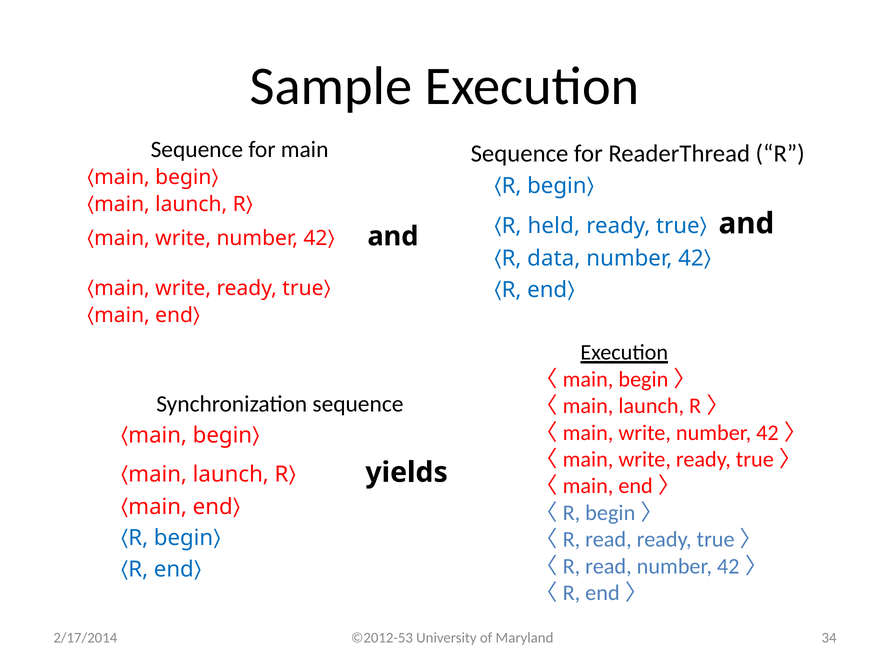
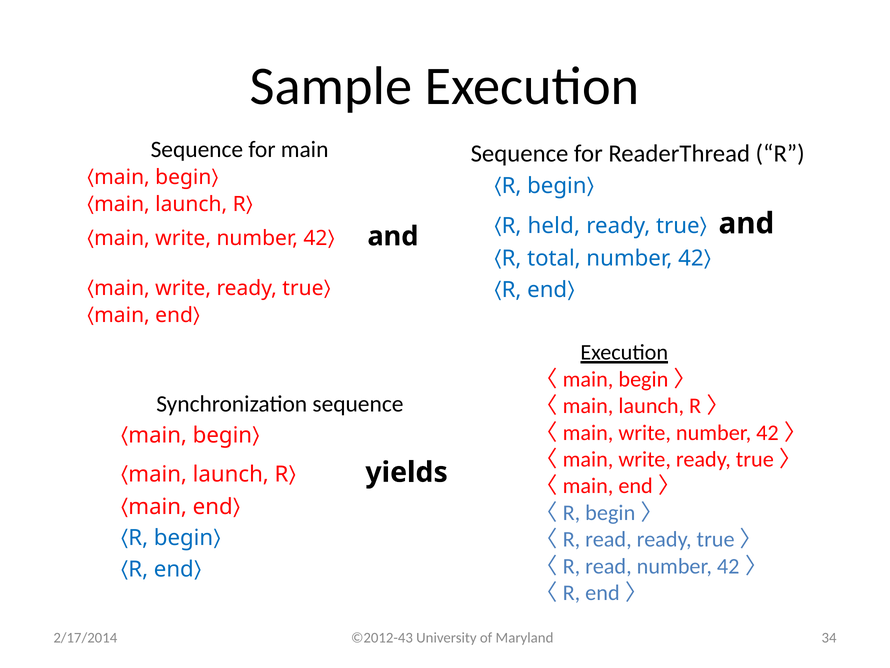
data: data -> total
©2012-53: ©2012-53 -> ©2012-43
